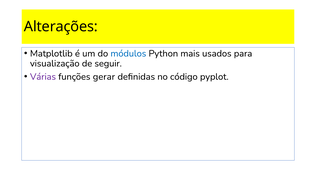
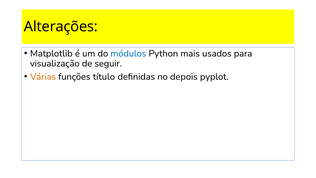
Várias colour: purple -> orange
gerar: gerar -> título
código: código -> depois
